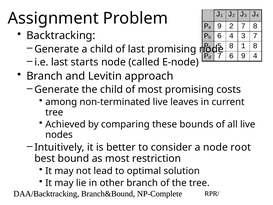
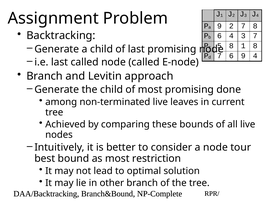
last starts: starts -> called
costs: costs -> done
root: root -> tour
